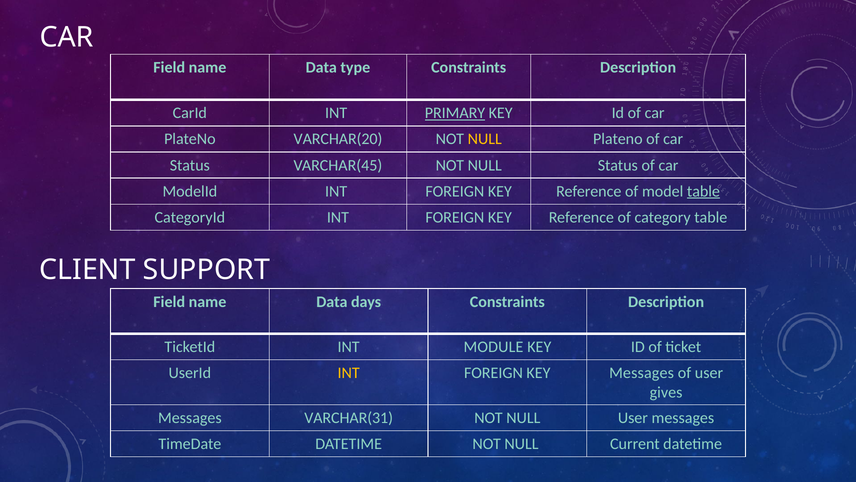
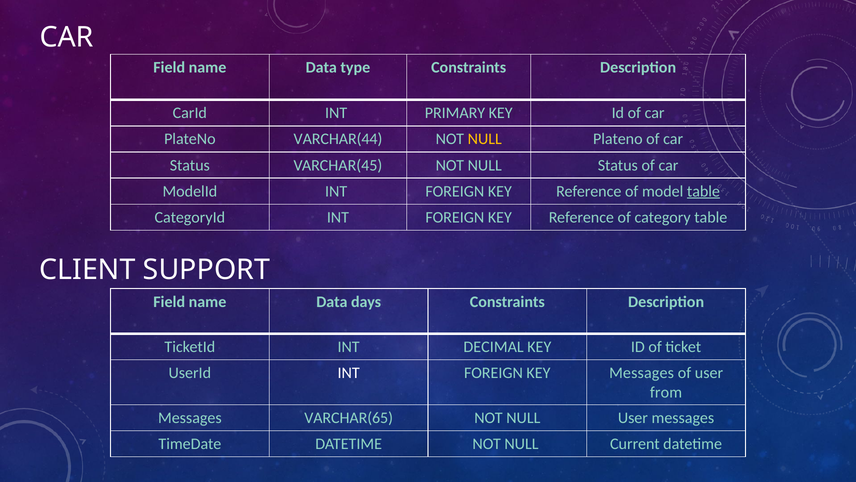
PRIMARY underline: present -> none
VARCHAR(20: VARCHAR(20 -> VARCHAR(44
MODULE: MODULE -> DECIMAL
INT at (349, 372) colour: yellow -> white
gives: gives -> from
VARCHAR(31: VARCHAR(31 -> VARCHAR(65
